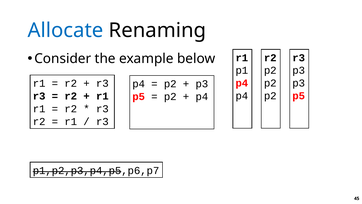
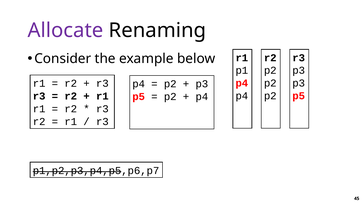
Allocate colour: blue -> purple
